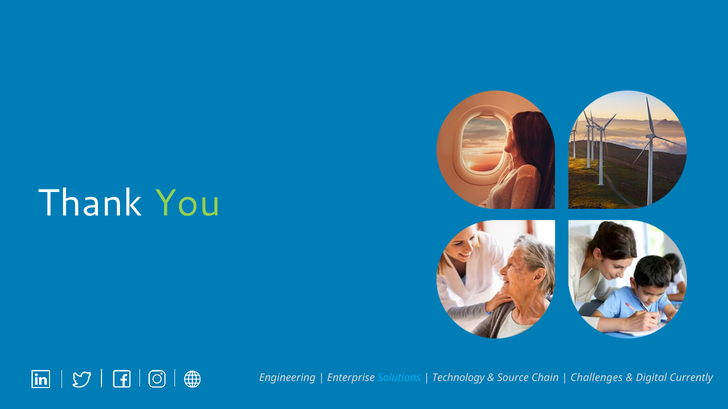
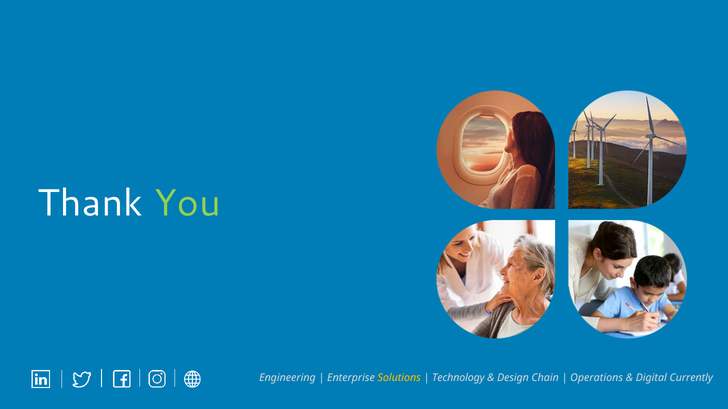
Solutions colour: light blue -> yellow
Source: Source -> Design
Challenges: Challenges -> Operations
